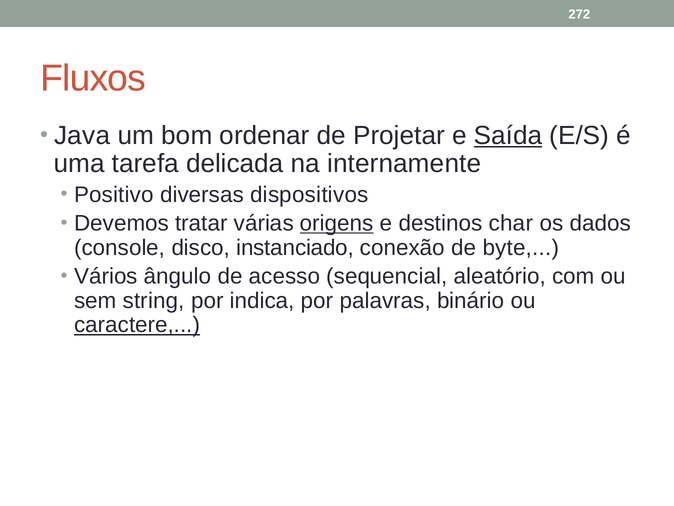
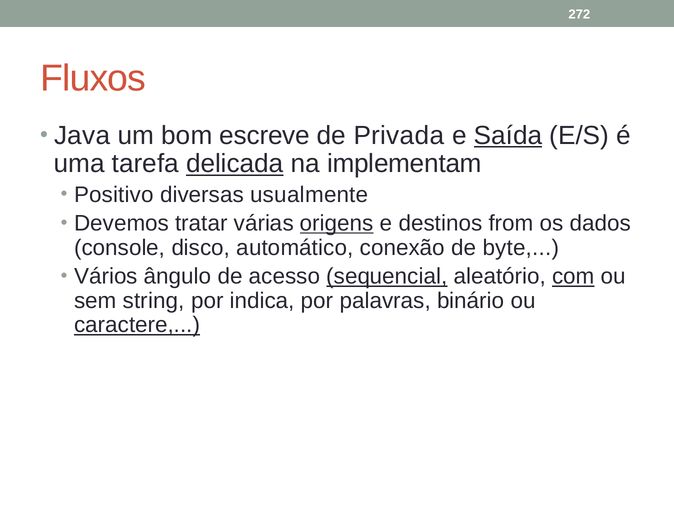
ordenar: ordenar -> escreve
Projetar: Projetar -> Privada
delicada underline: none -> present
internamente: internamente -> implementam
dispositivos: dispositivos -> usualmente
char: char -> from
instanciado: instanciado -> automático
sequencial underline: none -> present
com underline: none -> present
